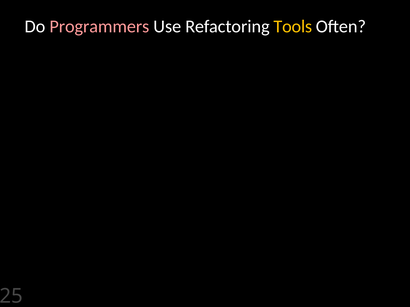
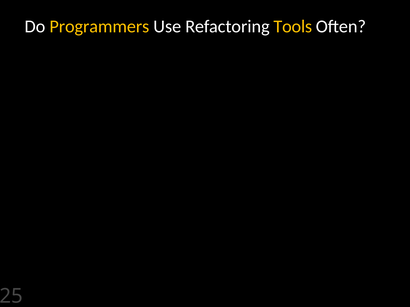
Programmers colour: pink -> yellow
